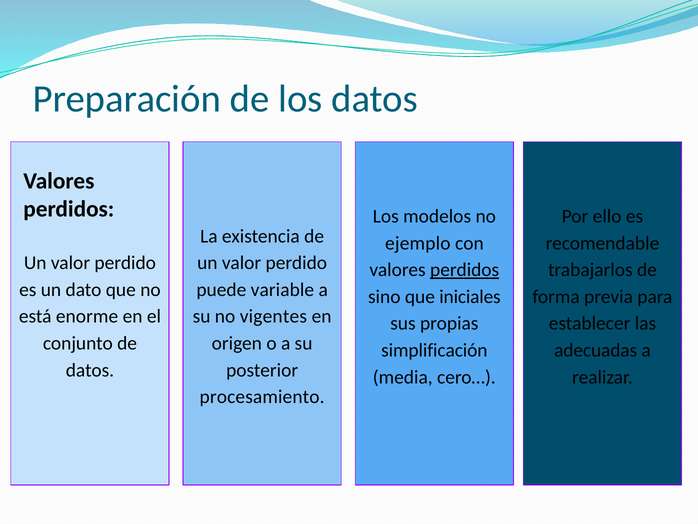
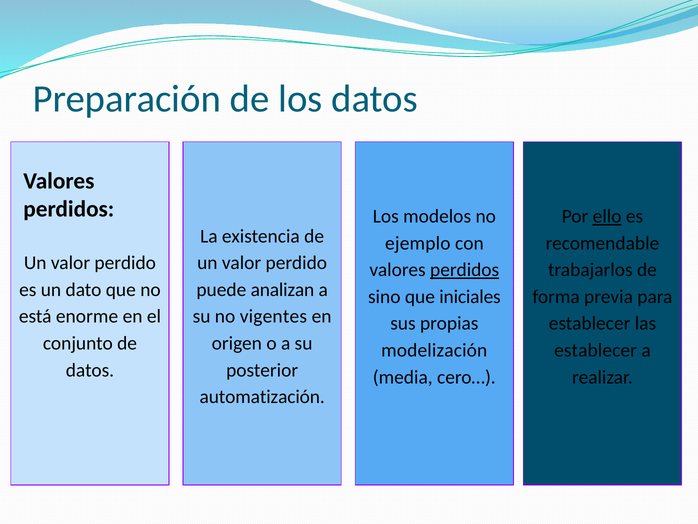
ello underline: none -> present
variable: variable -> analizan
simplificación: simplificación -> modelización
adecuadas at (596, 350): adecuadas -> establecer
procesamiento: procesamiento -> automatización
